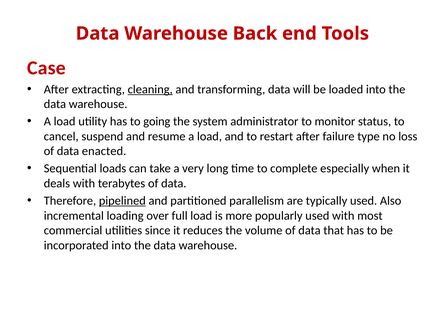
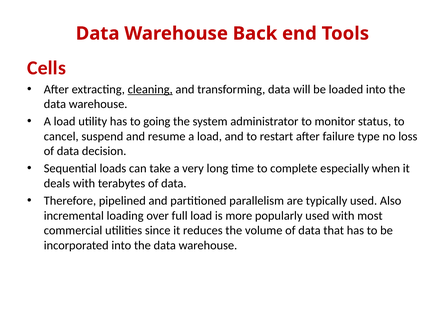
Case: Case -> Cells
enacted: enacted -> decision
pipelined underline: present -> none
